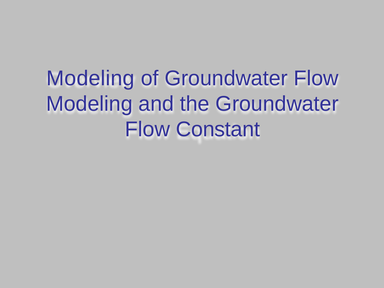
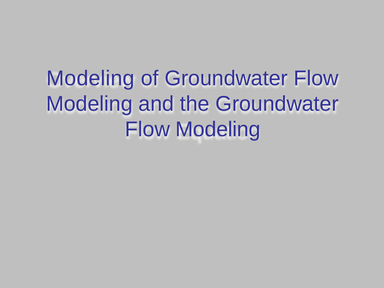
Constant at (218, 129): Constant -> Modeling
